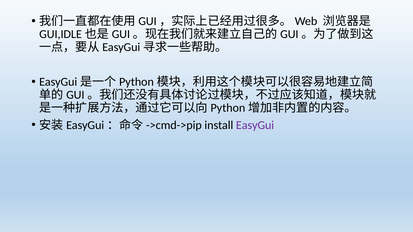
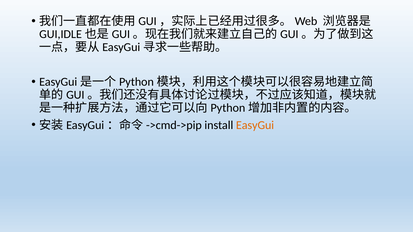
EasyGui colour: purple -> orange
